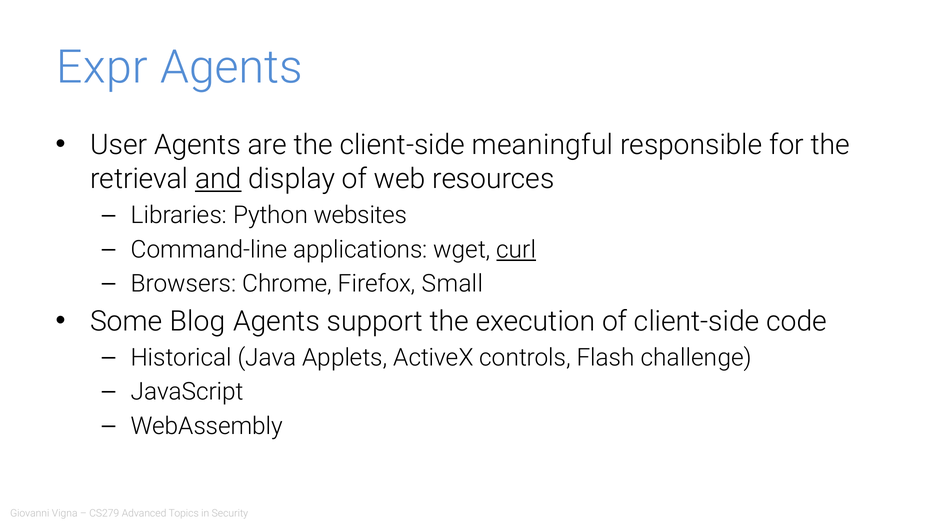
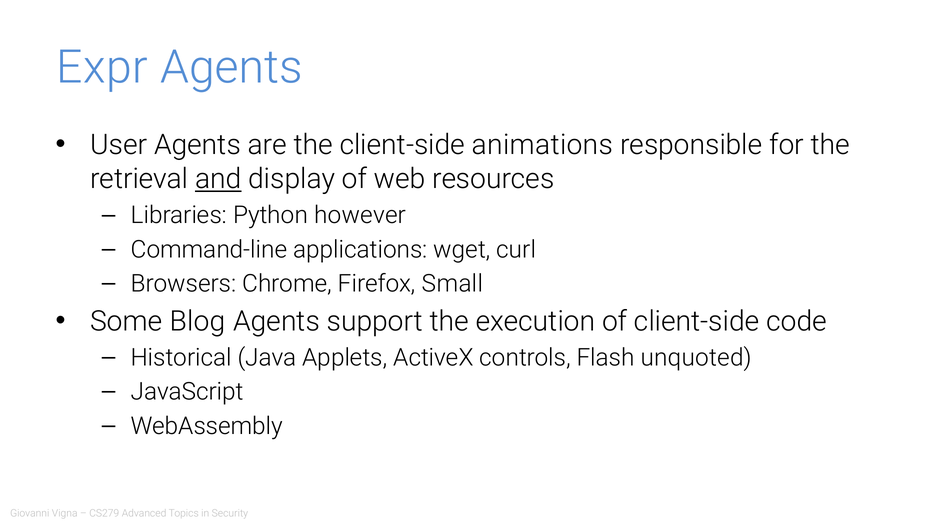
meaningful: meaningful -> animations
websites: websites -> however
curl underline: present -> none
challenge: challenge -> unquoted
